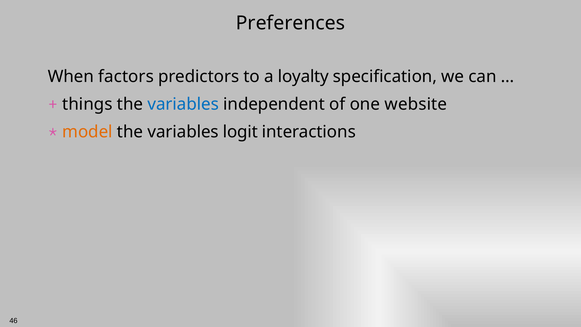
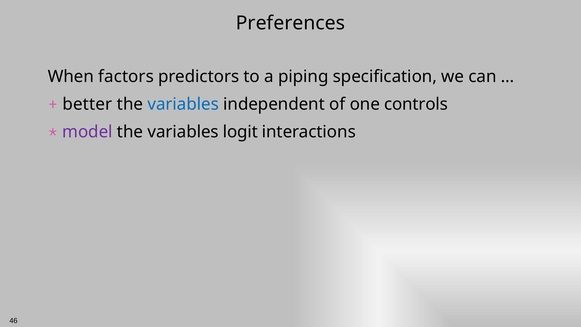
loyalty: loyalty -> piping
things: things -> better
website: website -> controls
model colour: orange -> purple
